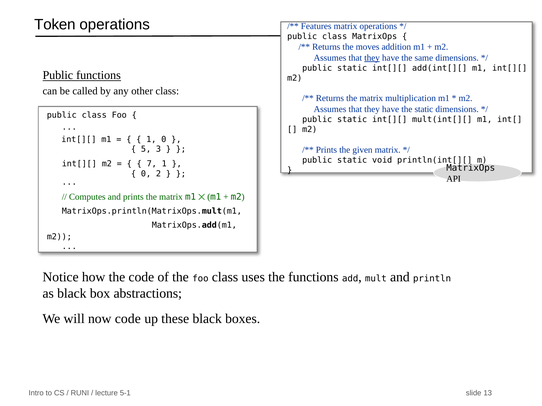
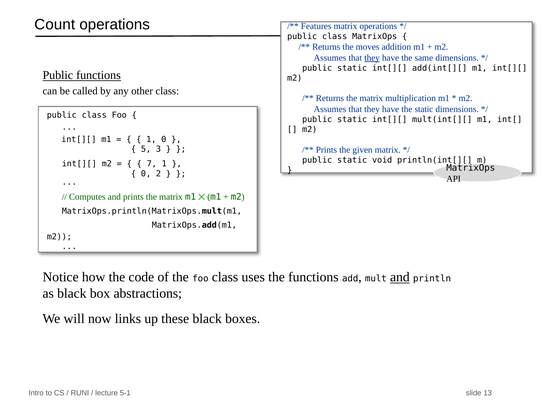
Token: Token -> Count
and at (400, 278) underline: none -> present
now code: code -> links
